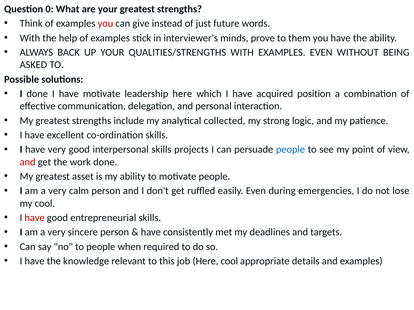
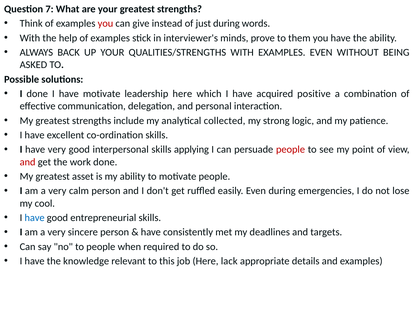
0: 0 -> 7
just future: future -> during
position: position -> positive
projects: projects -> applying
people at (291, 150) colour: blue -> red
have at (35, 218) colour: red -> blue
Here cool: cool -> lack
